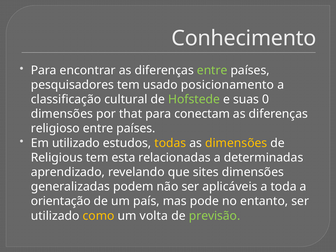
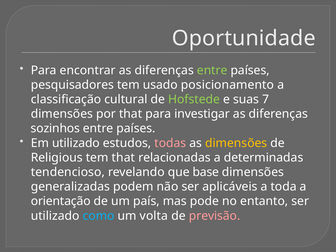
Conhecimento: Conhecimento -> Oportunidade
0: 0 -> 7
conectam: conectam -> investigar
religioso: religioso -> sozinhos
todas colour: yellow -> pink
tem esta: esta -> that
aprendizado: aprendizado -> tendencioso
sites: sites -> base
como colour: yellow -> light blue
previsão colour: light green -> pink
